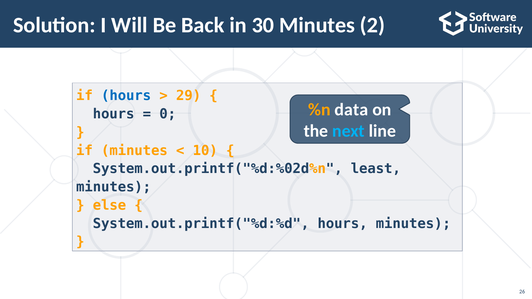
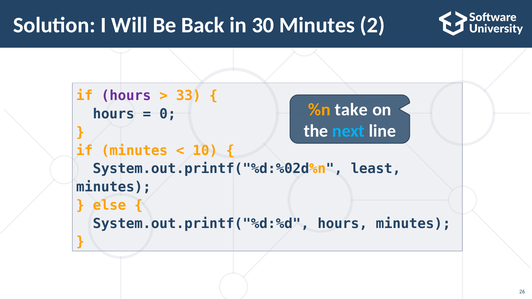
hours at (126, 96) colour: blue -> purple
29: 29 -> 33
data: data -> take
